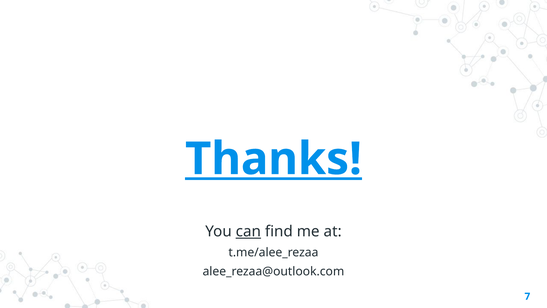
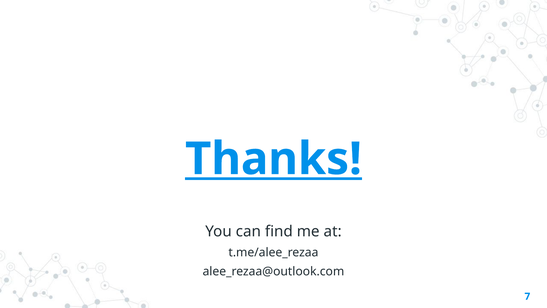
can underline: present -> none
